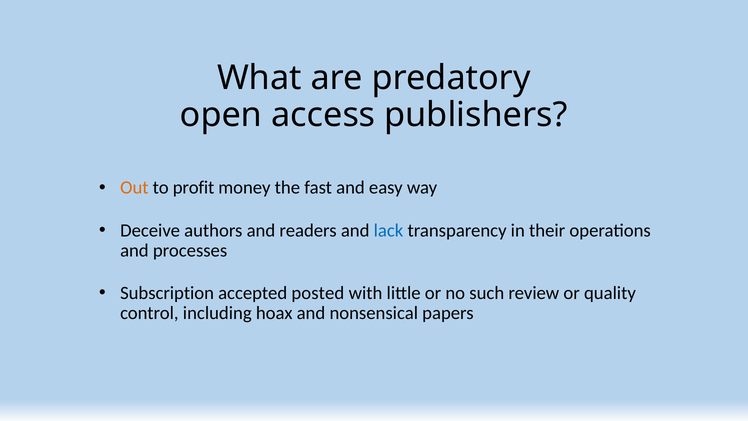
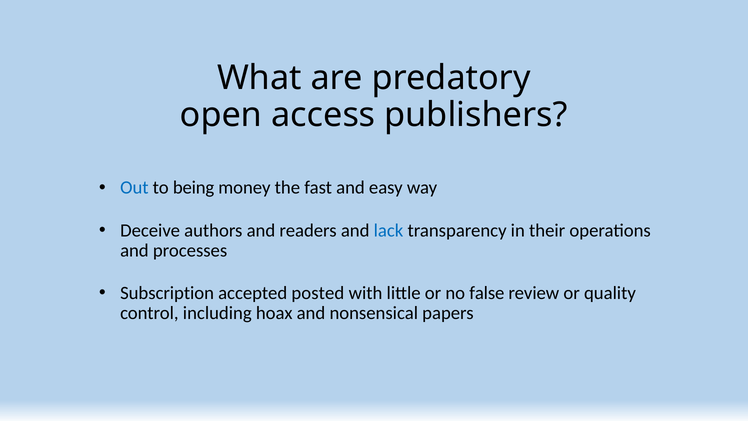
Out colour: orange -> blue
profit: profit -> being
such: such -> false
